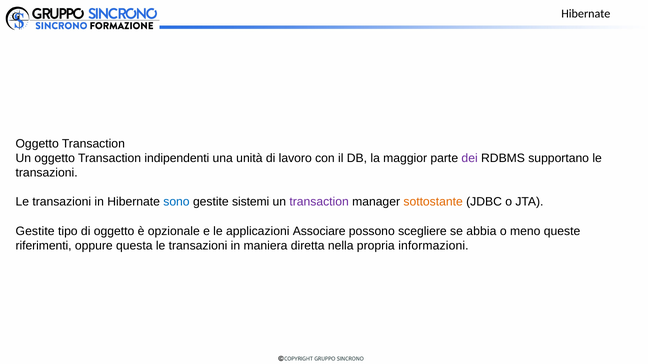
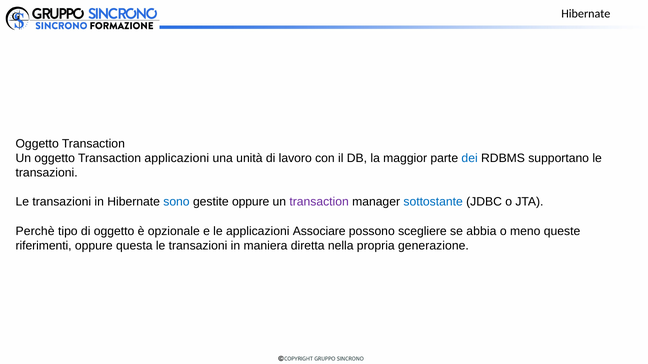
Transaction indipendenti: indipendenti -> applicazioni
dei colour: purple -> blue
gestite sistemi: sistemi -> oppure
sottostante colour: orange -> blue
Gestite at (35, 231): Gestite -> Perchè
informazioni: informazioni -> generazione
